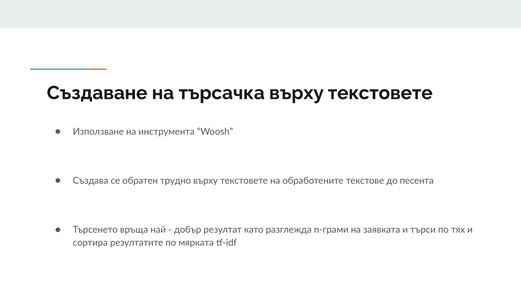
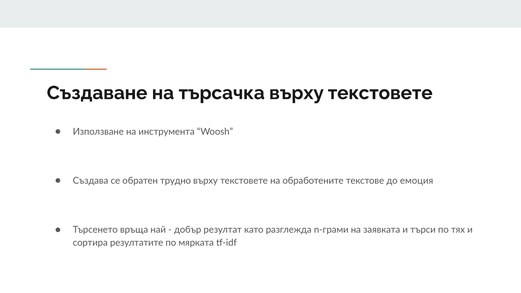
песента: песента -> емоция
